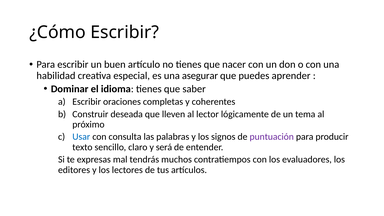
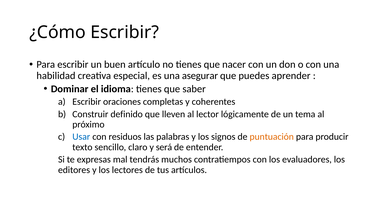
deseada: deseada -> definido
consulta: consulta -> residuos
puntuación colour: purple -> orange
